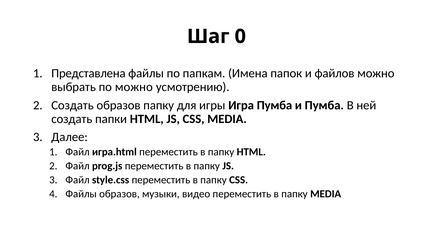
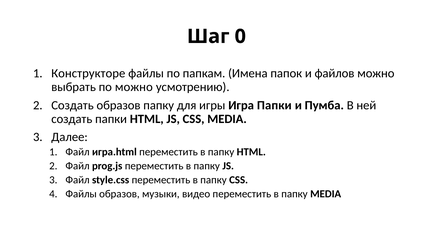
Представлена: Представлена -> Конструкторе
Игра Пумба: Пумба -> Папки
